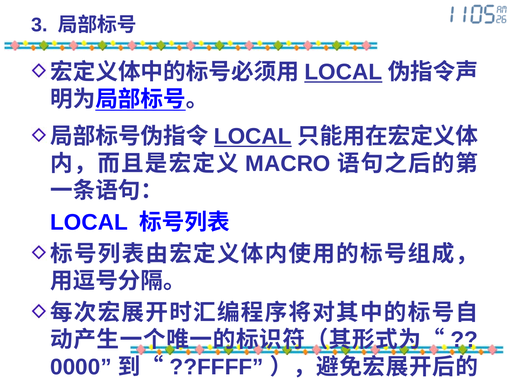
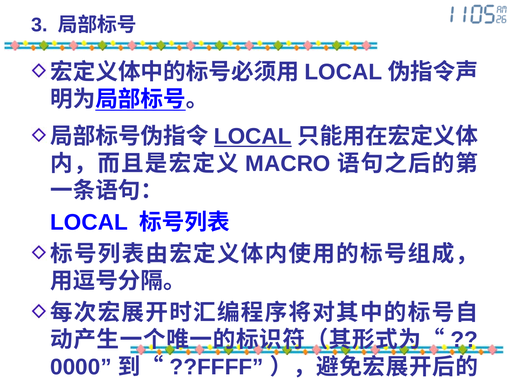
LOCAL at (343, 72) underline: present -> none
